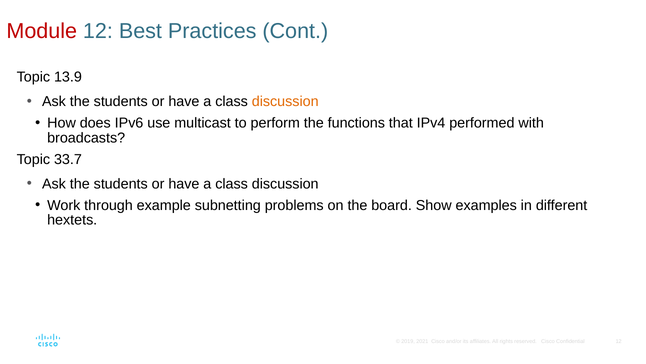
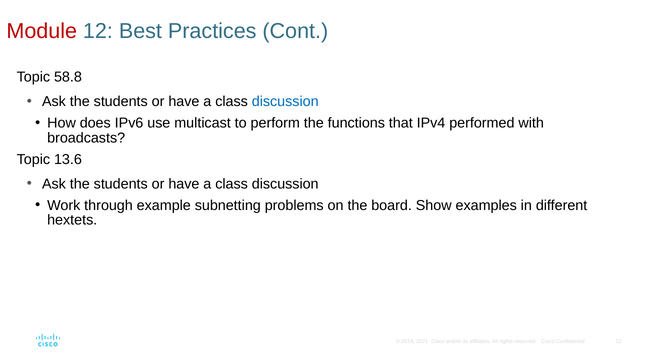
13.9: 13.9 -> 58.8
discussion at (285, 101) colour: orange -> blue
33.7: 33.7 -> 13.6
